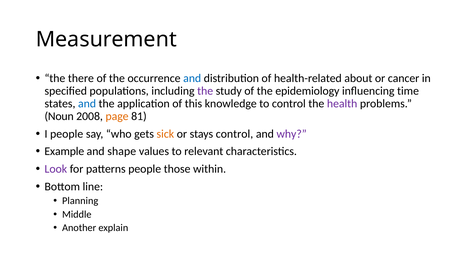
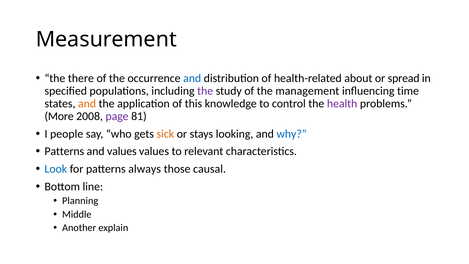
cancer: cancer -> spread
epidemiology: epidemiology -> management
and at (87, 104) colour: blue -> orange
Noun: Noun -> More
page colour: orange -> purple
stays control: control -> looking
why colour: purple -> blue
Example at (64, 151): Example -> Patterns
and shape: shape -> values
Look colour: purple -> blue
patterns people: people -> always
within: within -> causal
